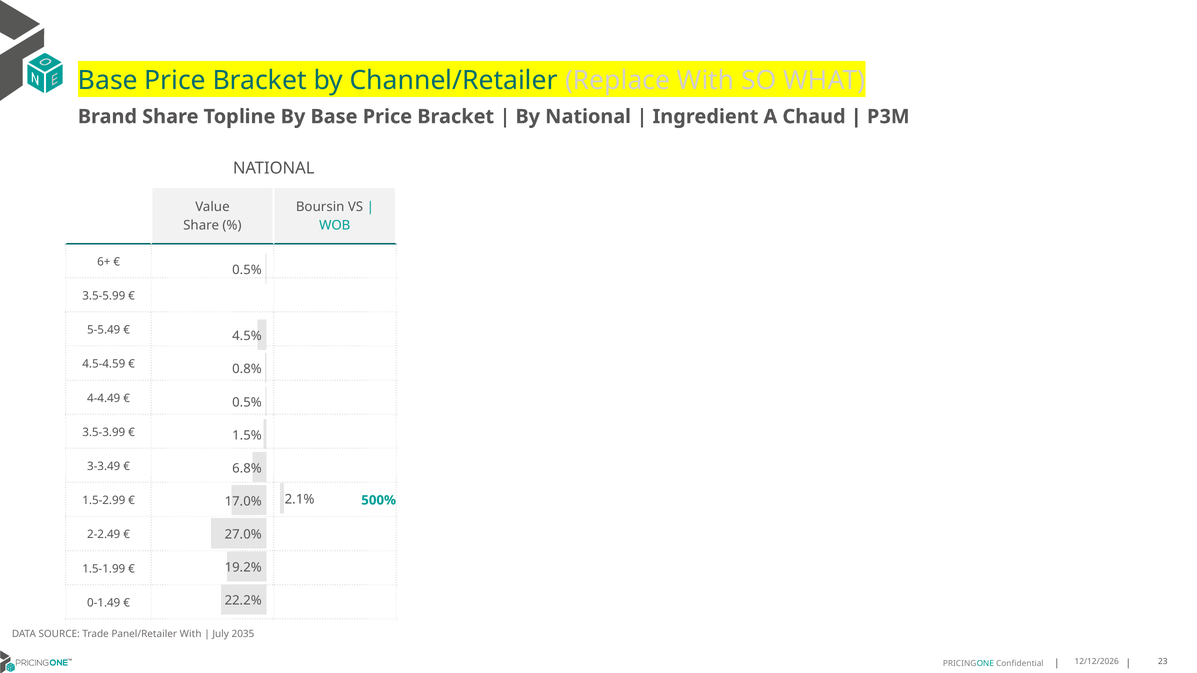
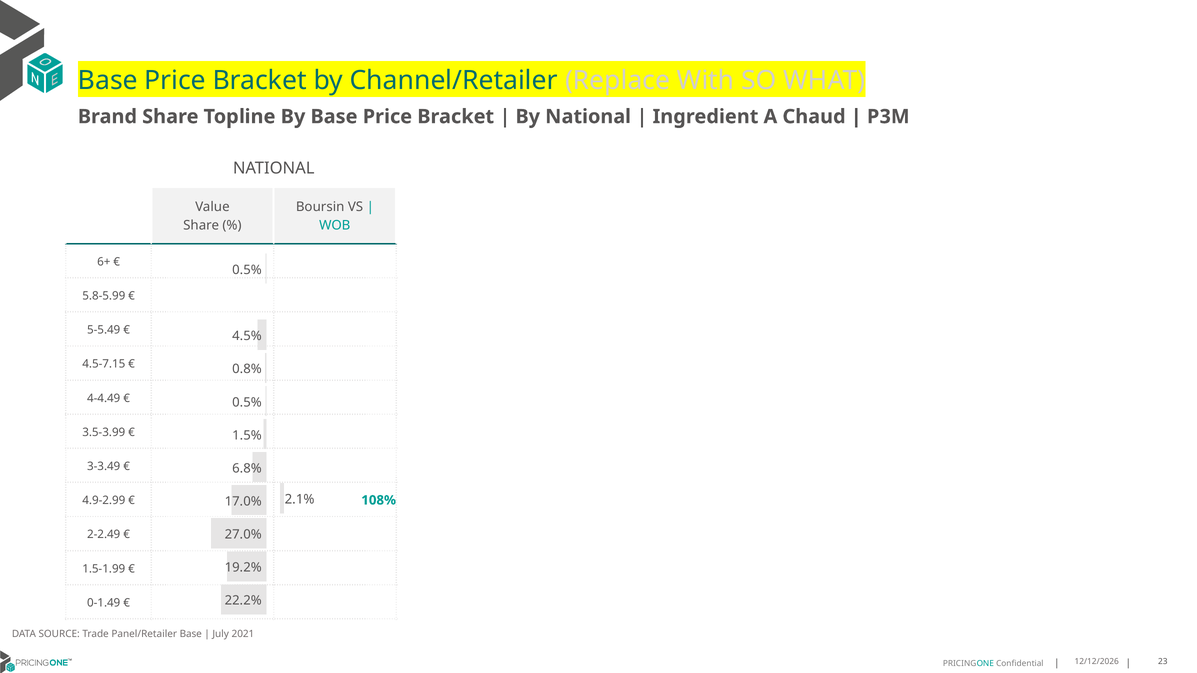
3.5-5.99: 3.5-5.99 -> 5.8-5.99
4.5-4.59: 4.5-4.59 -> 4.5-7.15
1.5-2.99: 1.5-2.99 -> 4.9-2.99
500%: 500% -> 108%
Panel/Retailer With: With -> Base
2035: 2035 -> 2021
